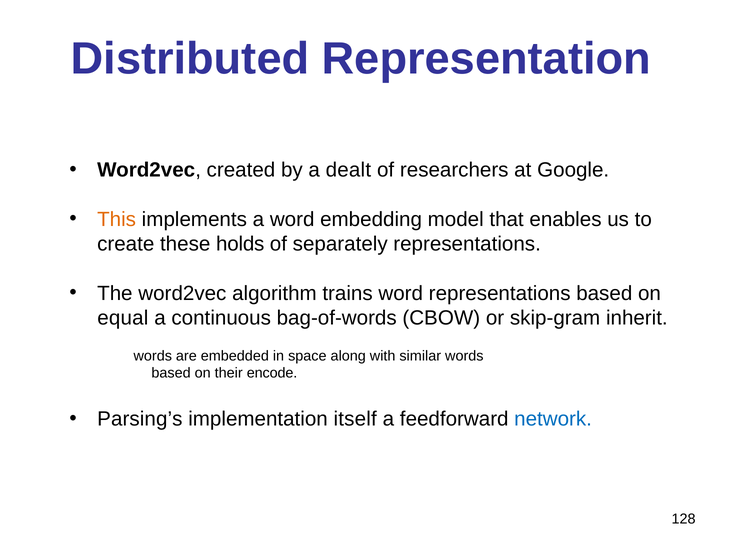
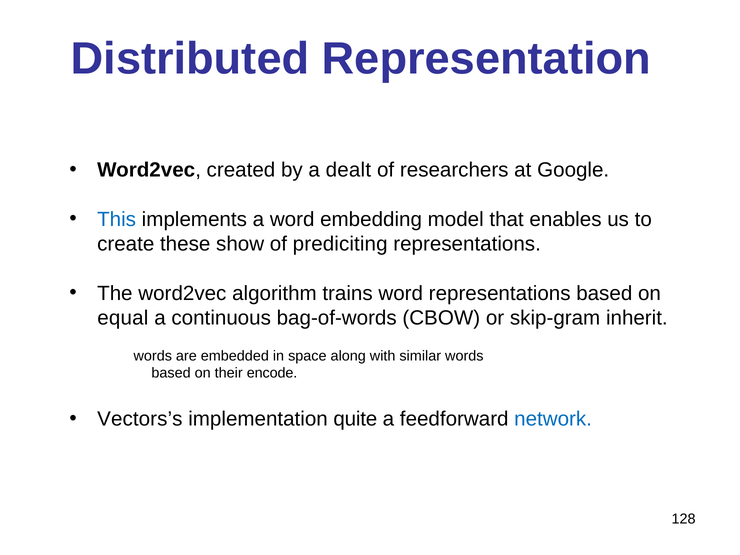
This colour: orange -> blue
holds: holds -> show
separately: separately -> prediciting
Parsing’s: Parsing’s -> Vectors’s
itself: itself -> quite
